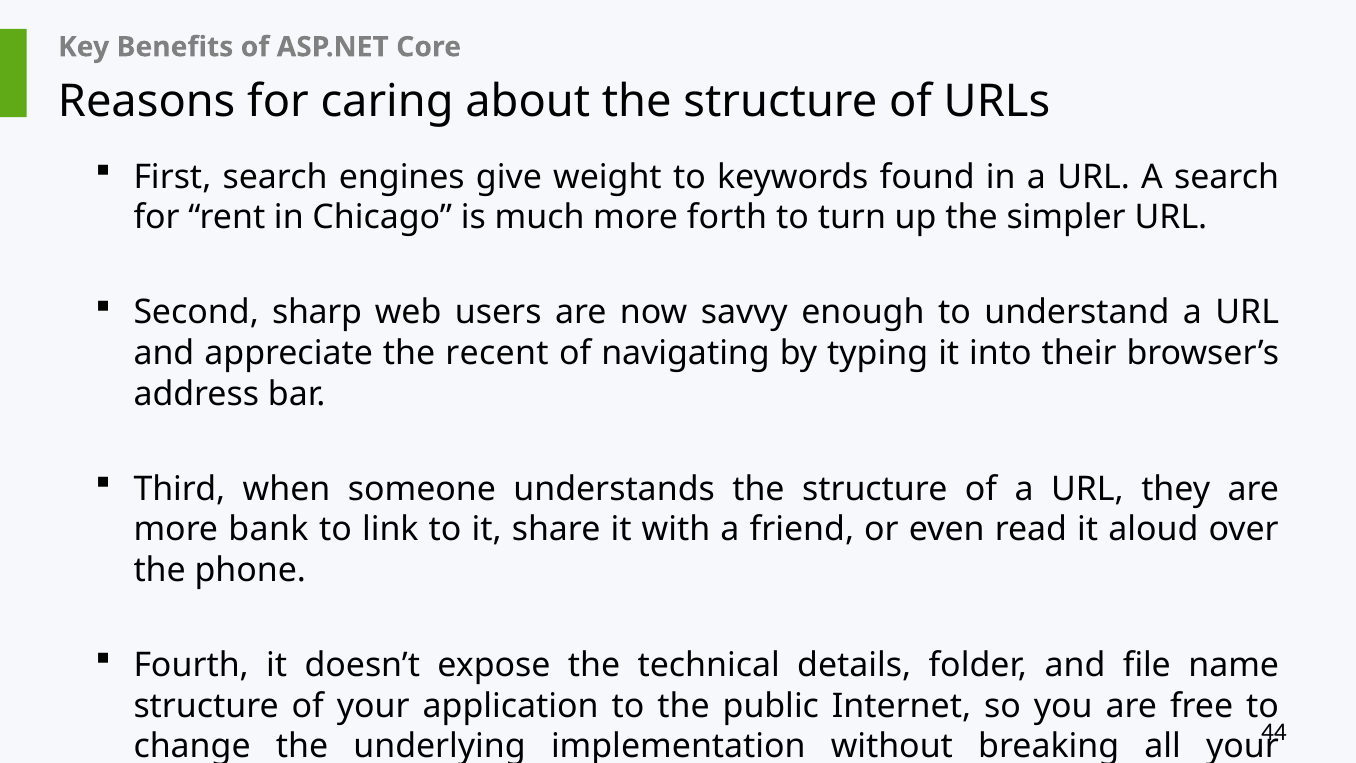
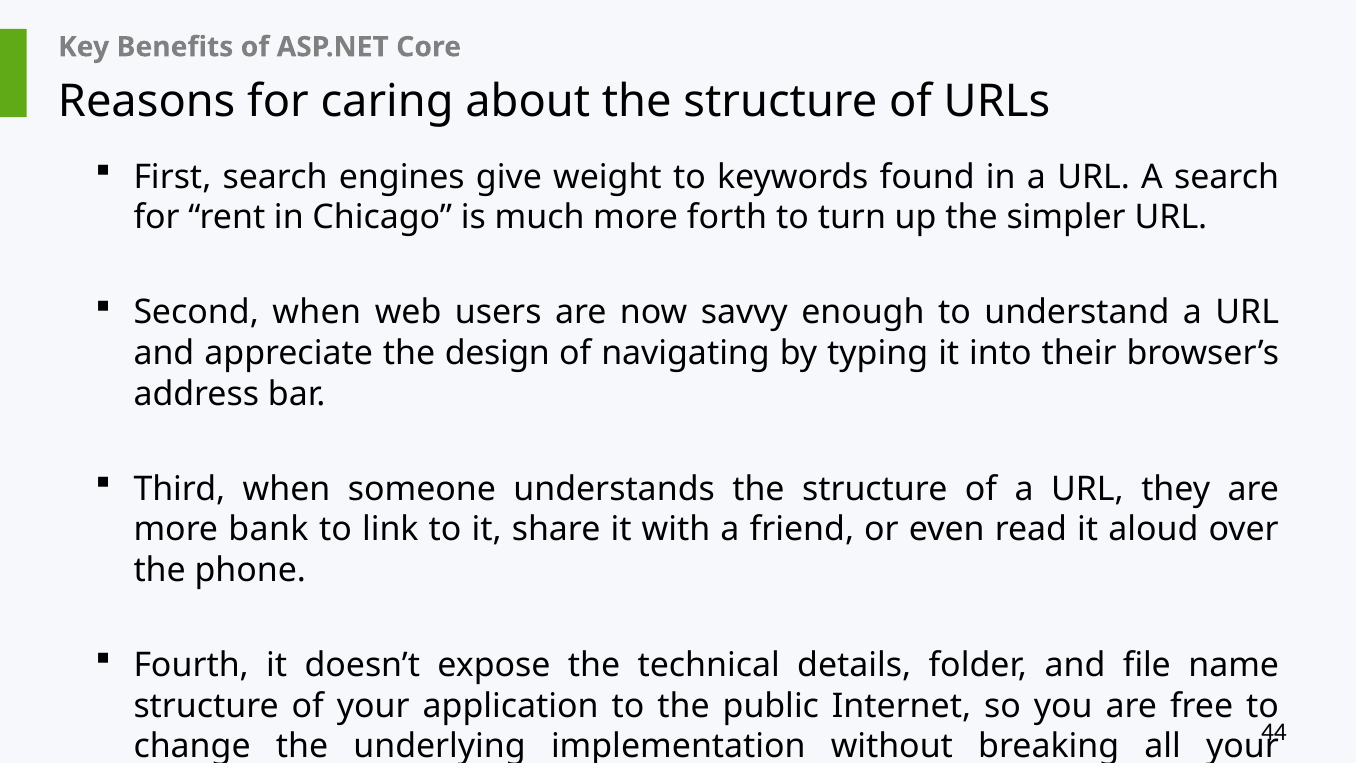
Second sharp: sharp -> when
recent: recent -> design
